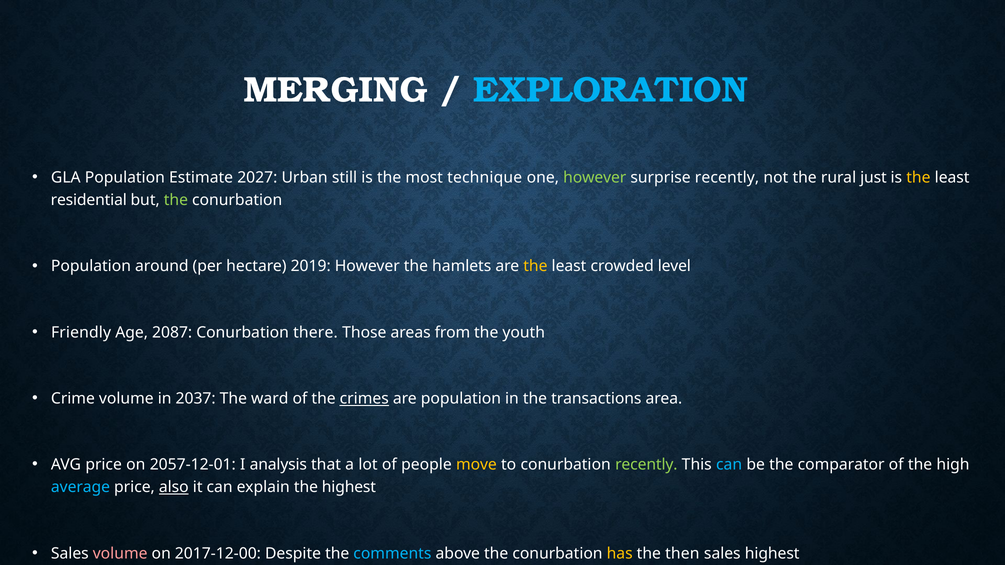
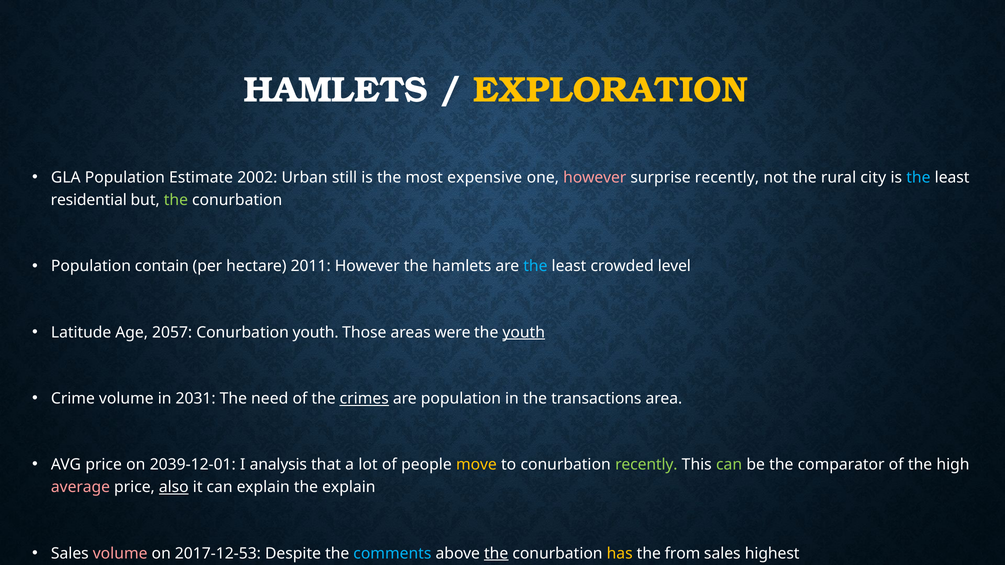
MERGING at (335, 90): MERGING -> HAMLETS
EXPLORATION colour: light blue -> yellow
2027: 2027 -> 2002
technique: technique -> expensive
however at (595, 178) colour: light green -> pink
just: just -> city
the at (918, 178) colour: yellow -> light blue
around: around -> contain
2019: 2019 -> 2011
the at (535, 266) colour: yellow -> light blue
Friendly: Friendly -> Latitude
2087: 2087 -> 2057
Conurbation there: there -> youth
from: from -> were
youth at (524, 333) underline: none -> present
2037: 2037 -> 2031
ward: ward -> need
2057-12-01: 2057-12-01 -> 2039-12-01
can at (729, 465) colour: light blue -> light green
average colour: light blue -> pink
the highest: highest -> explain
2017-12-00: 2017-12-00 -> 2017-12-53
the at (496, 554) underline: none -> present
then: then -> from
